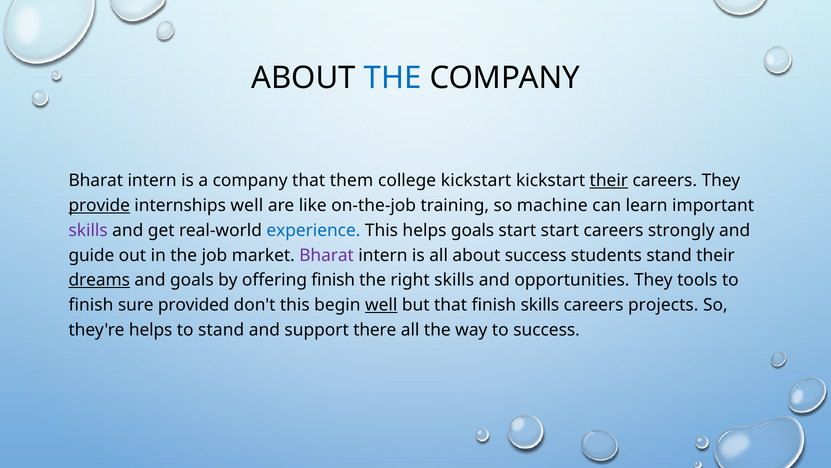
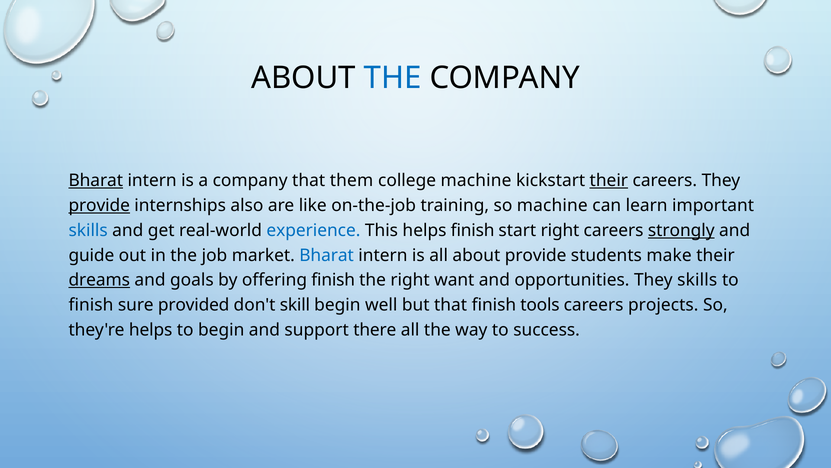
Bharat at (96, 180) underline: none -> present
college kickstart: kickstart -> machine
internships well: well -> also
skills at (88, 230) colour: purple -> blue
helps goals: goals -> finish
start start: start -> right
strongly underline: none -> present
Bharat at (327, 255) colour: purple -> blue
about success: success -> provide
students stand: stand -> make
right skills: skills -> want
They tools: tools -> skills
don't this: this -> skill
well at (381, 305) underline: present -> none
finish skills: skills -> tools
to stand: stand -> begin
